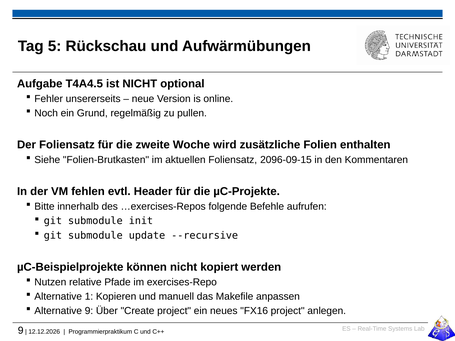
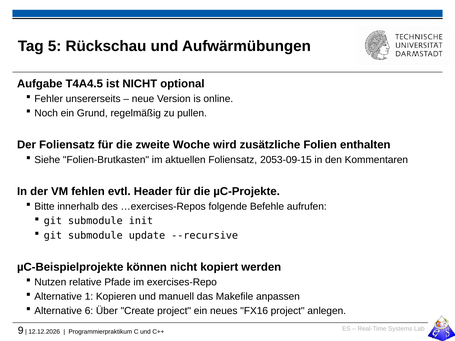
2096-09-15: 2096-09-15 -> 2053-09-15
Alternative 9: 9 -> 6
